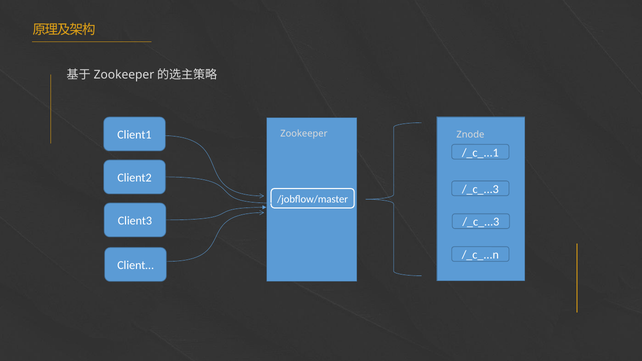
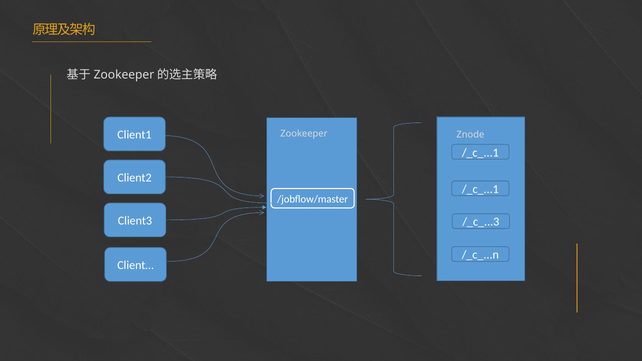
/_c_...3 at (480, 189): /_c_...3 -> /_c_...1
